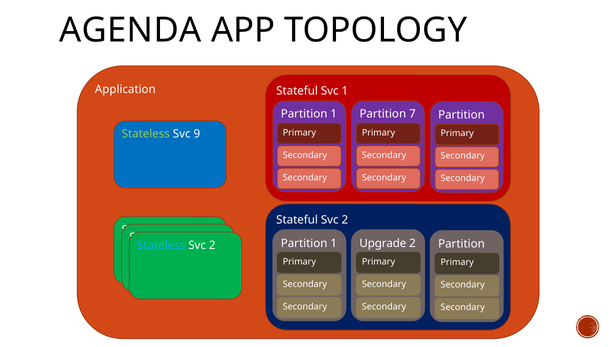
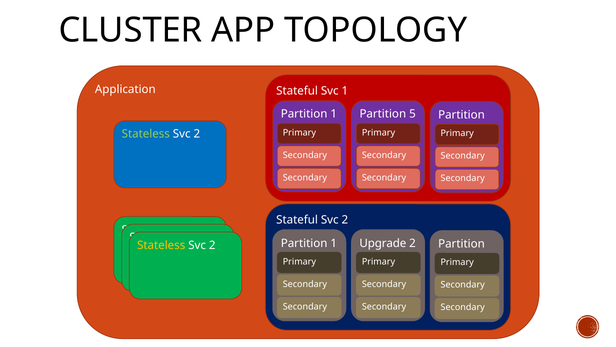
AGENDA: AGENDA -> CLUSTER
7: 7 -> 5
9 at (197, 134): 9 -> 2
Stateless at (161, 245) colour: light blue -> yellow
